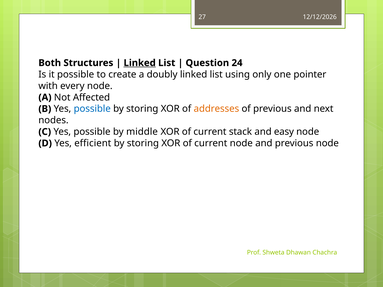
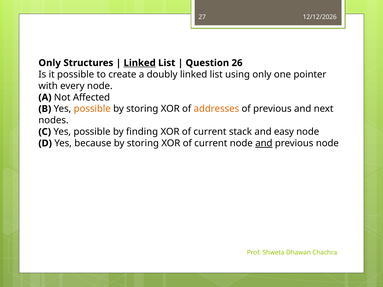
Both at (50, 63): Both -> Only
24: 24 -> 26
possible at (92, 109) colour: blue -> orange
middle: middle -> finding
efficient: efficient -> because
and at (264, 143) underline: none -> present
